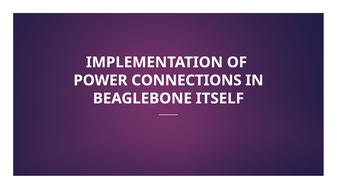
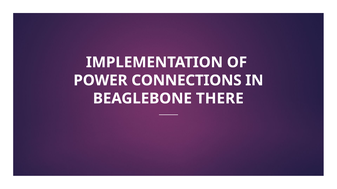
ITSELF: ITSELF -> THERE
